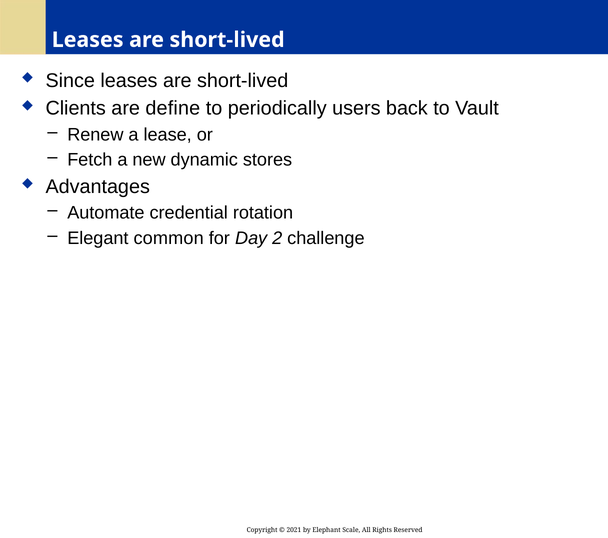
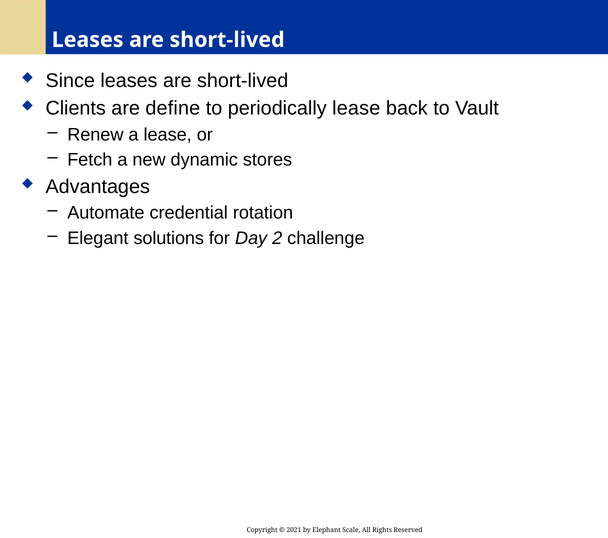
periodically users: users -> lease
common: common -> solutions
